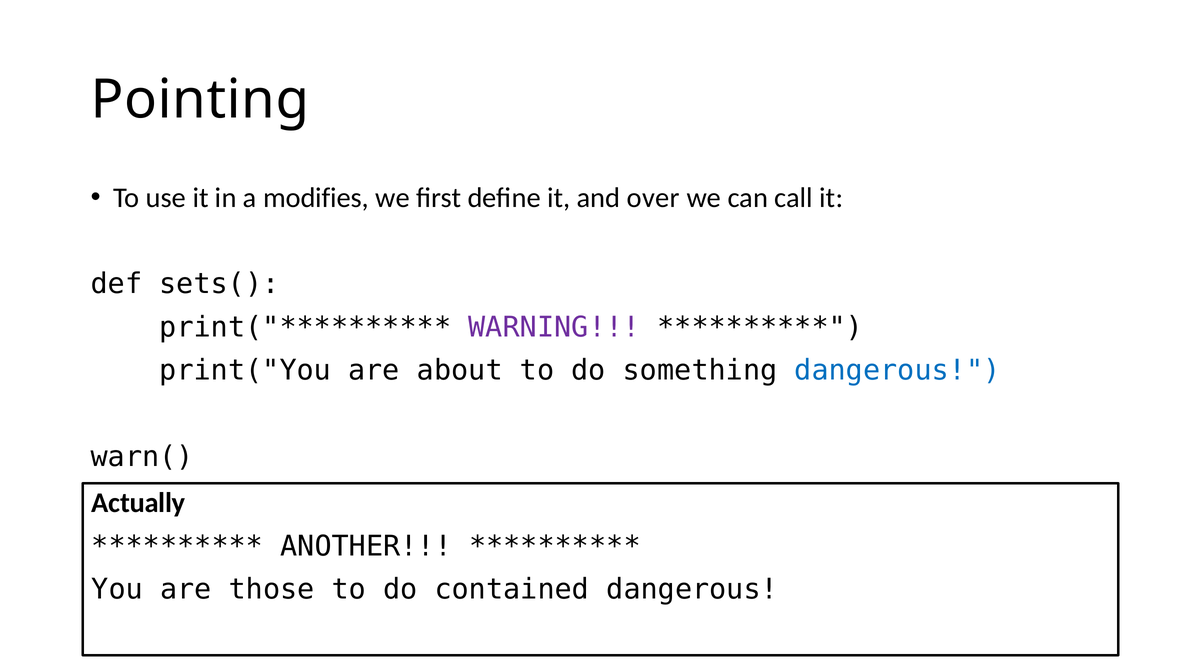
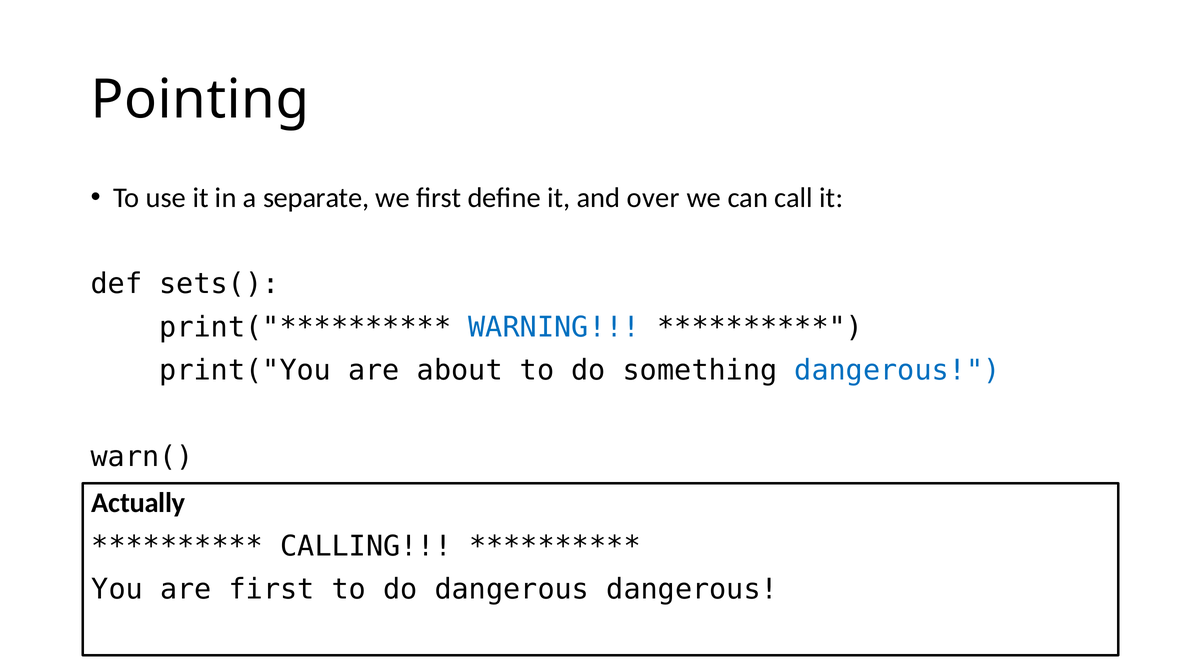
modifies: modifies -> separate
WARNING colour: purple -> blue
ANOTHER: ANOTHER -> CALLING
are those: those -> first
do contained: contained -> dangerous
